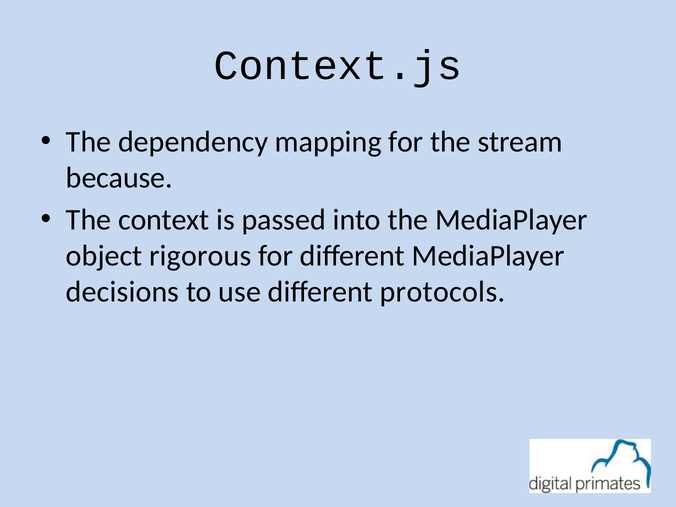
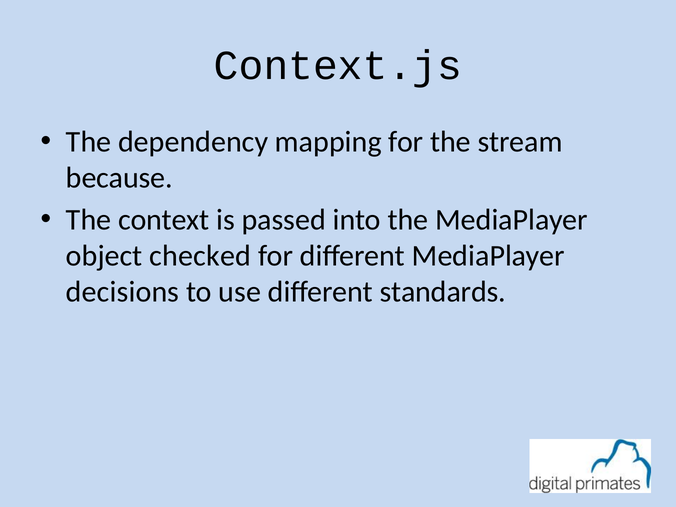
rigorous: rigorous -> checked
protocols: protocols -> standards
